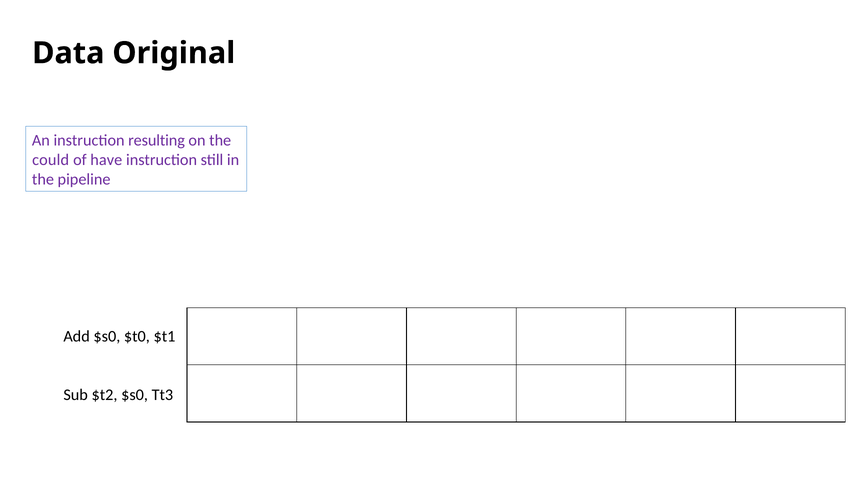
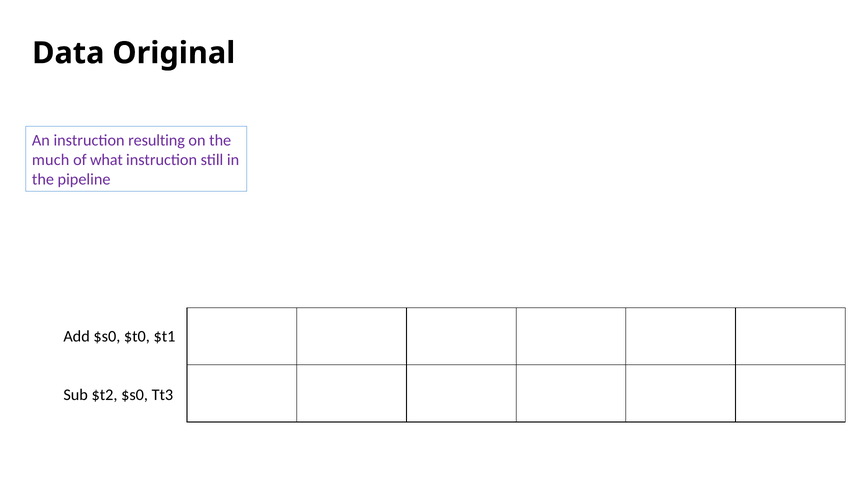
could: could -> much
have: have -> what
